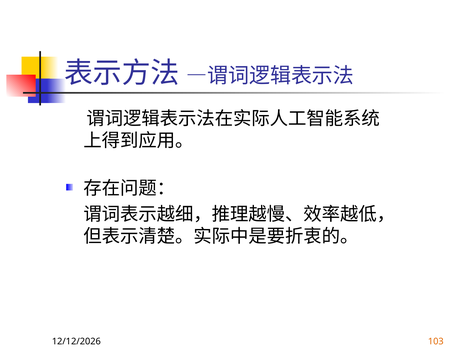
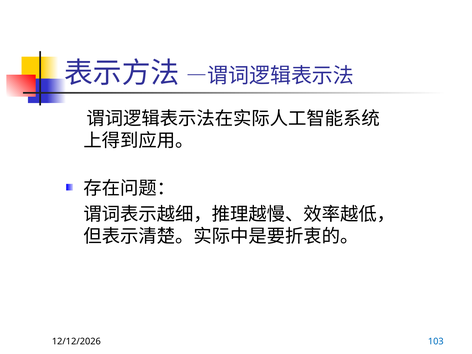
103 colour: orange -> blue
